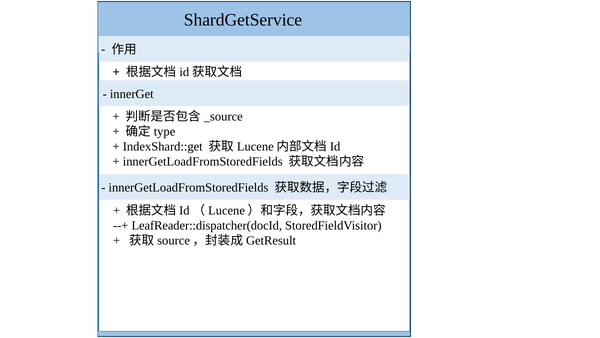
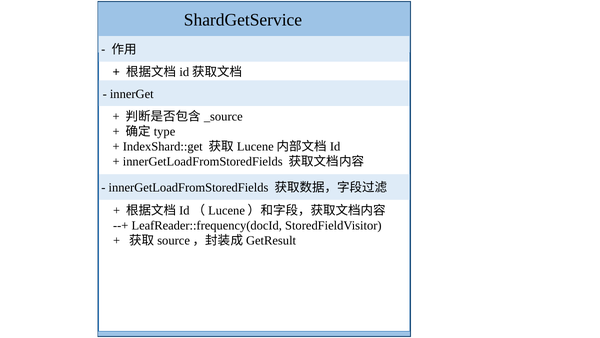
LeafReader::dispatcher(docId: LeafReader::dispatcher(docId -> LeafReader::frequency(docId
